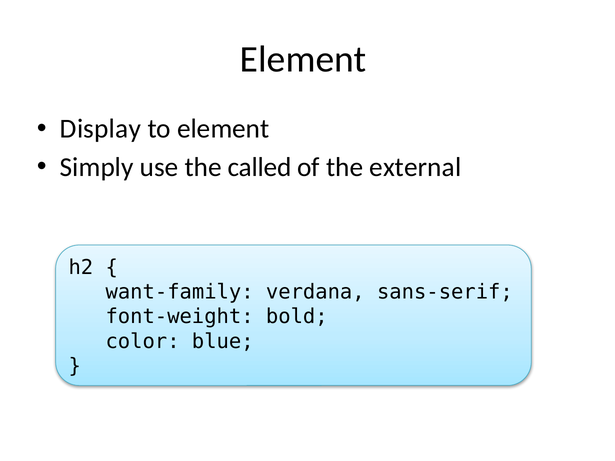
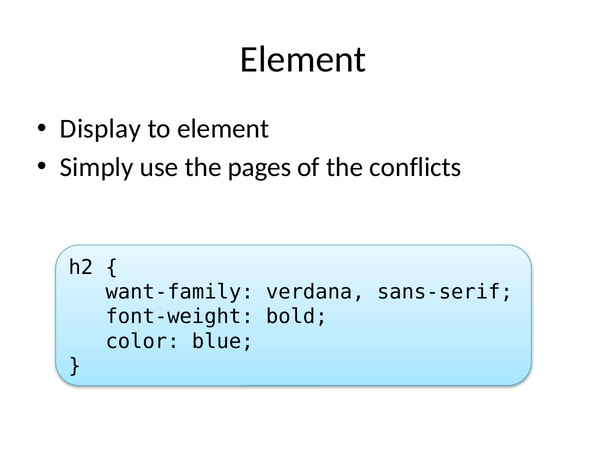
called: called -> pages
external: external -> conflicts
